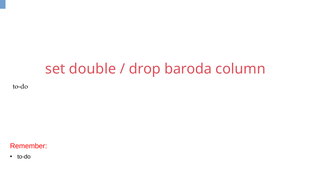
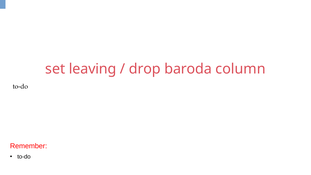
double: double -> leaving
